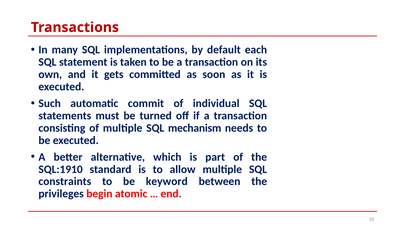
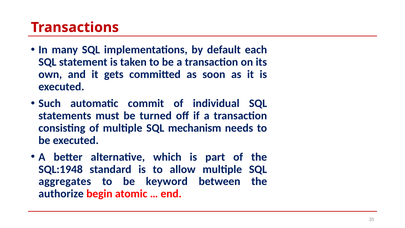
SQL:1910: SQL:1910 -> SQL:1948
constraints: constraints -> aggregates
privileges: privileges -> authorize
